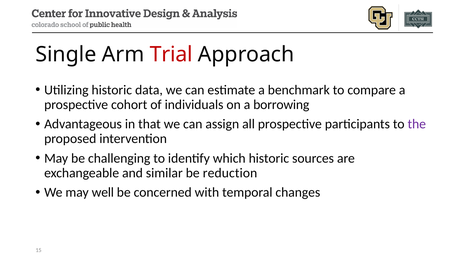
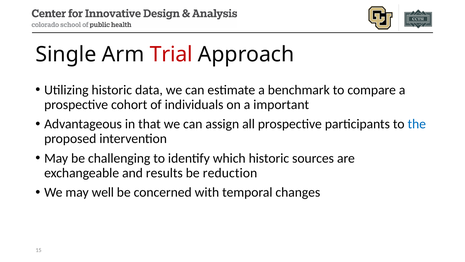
borrowing: borrowing -> important
the colour: purple -> blue
similar: similar -> results
